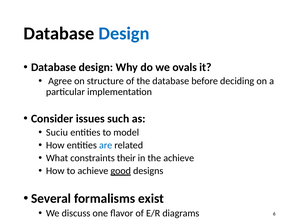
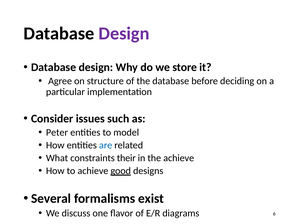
Design at (124, 33) colour: blue -> purple
ovals: ovals -> store
Suciu: Suciu -> Peter
